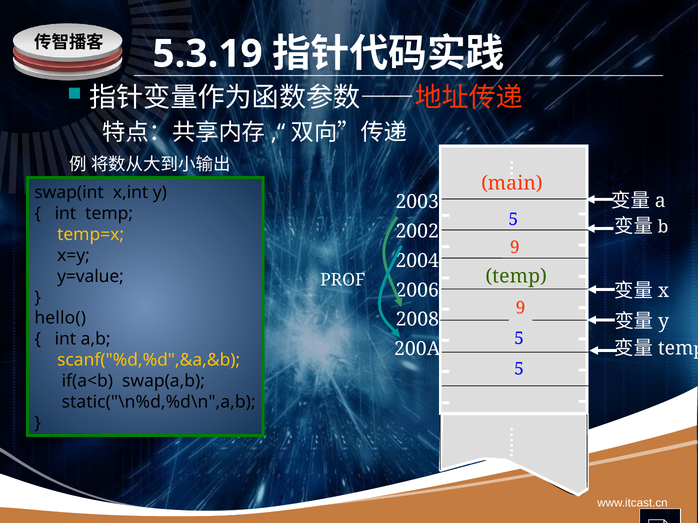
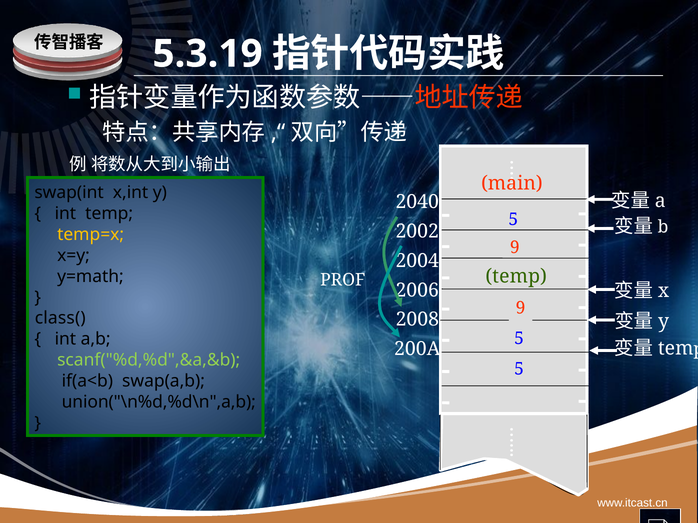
2003: 2003 -> 2040
y=value: y=value -> y=math
hello(: hello( -> class(
scanf("%d,%d",&a,&b colour: yellow -> light green
static("\n%d,%d\n",a,b: static("\n%d,%d\n",a,b -> union("\n%d,%d\n",a,b
